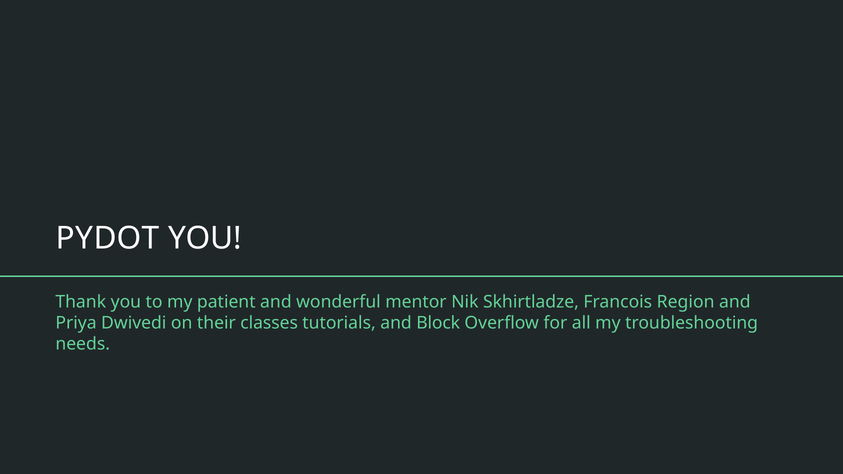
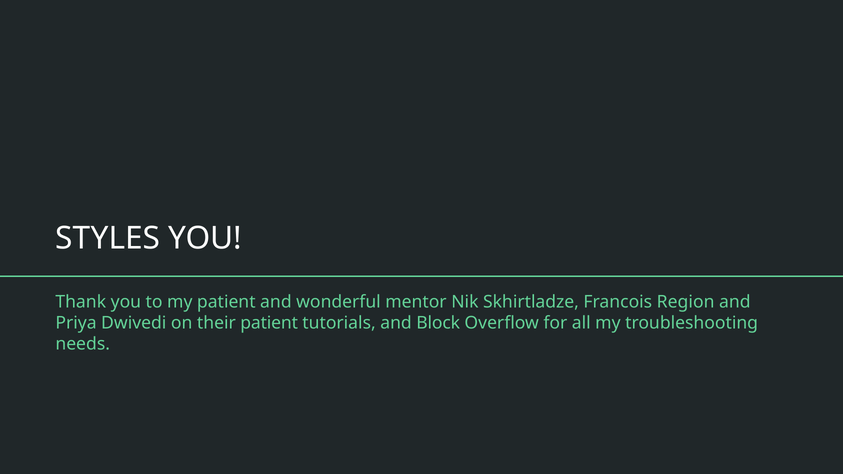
PYDOT: PYDOT -> STYLES
their classes: classes -> patient
